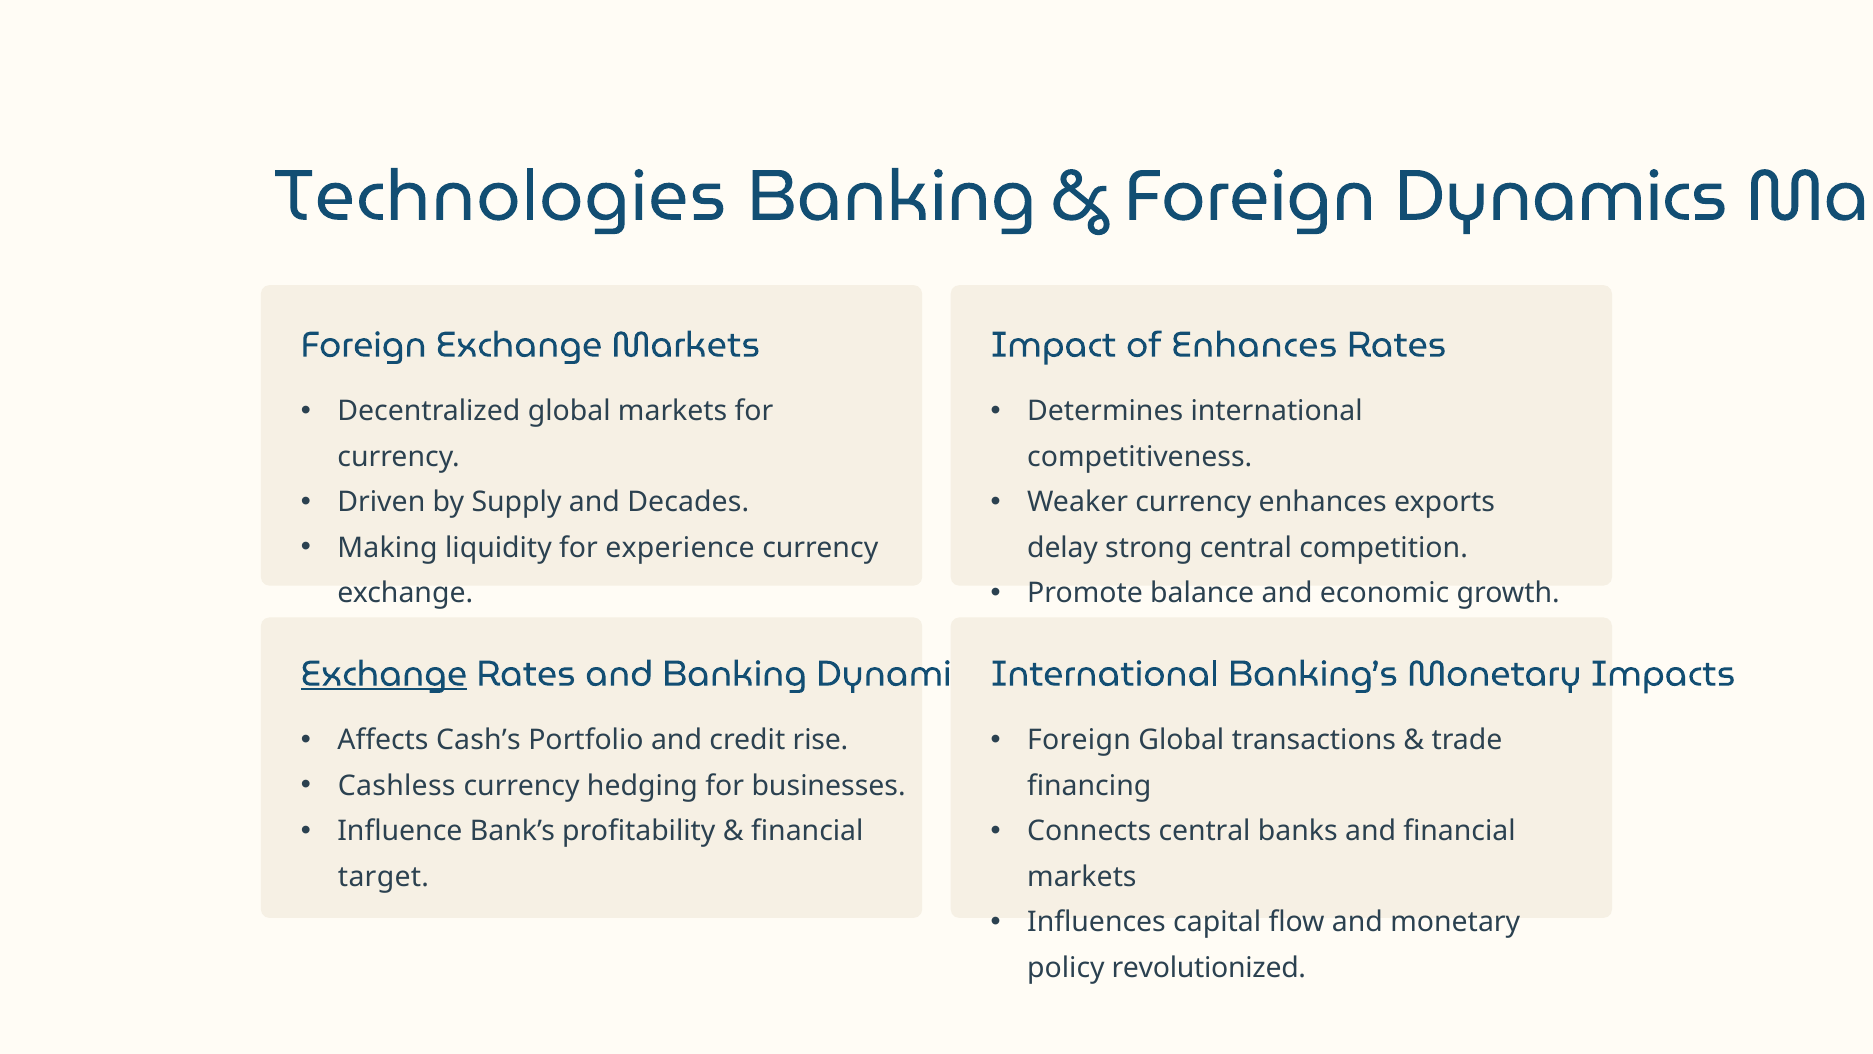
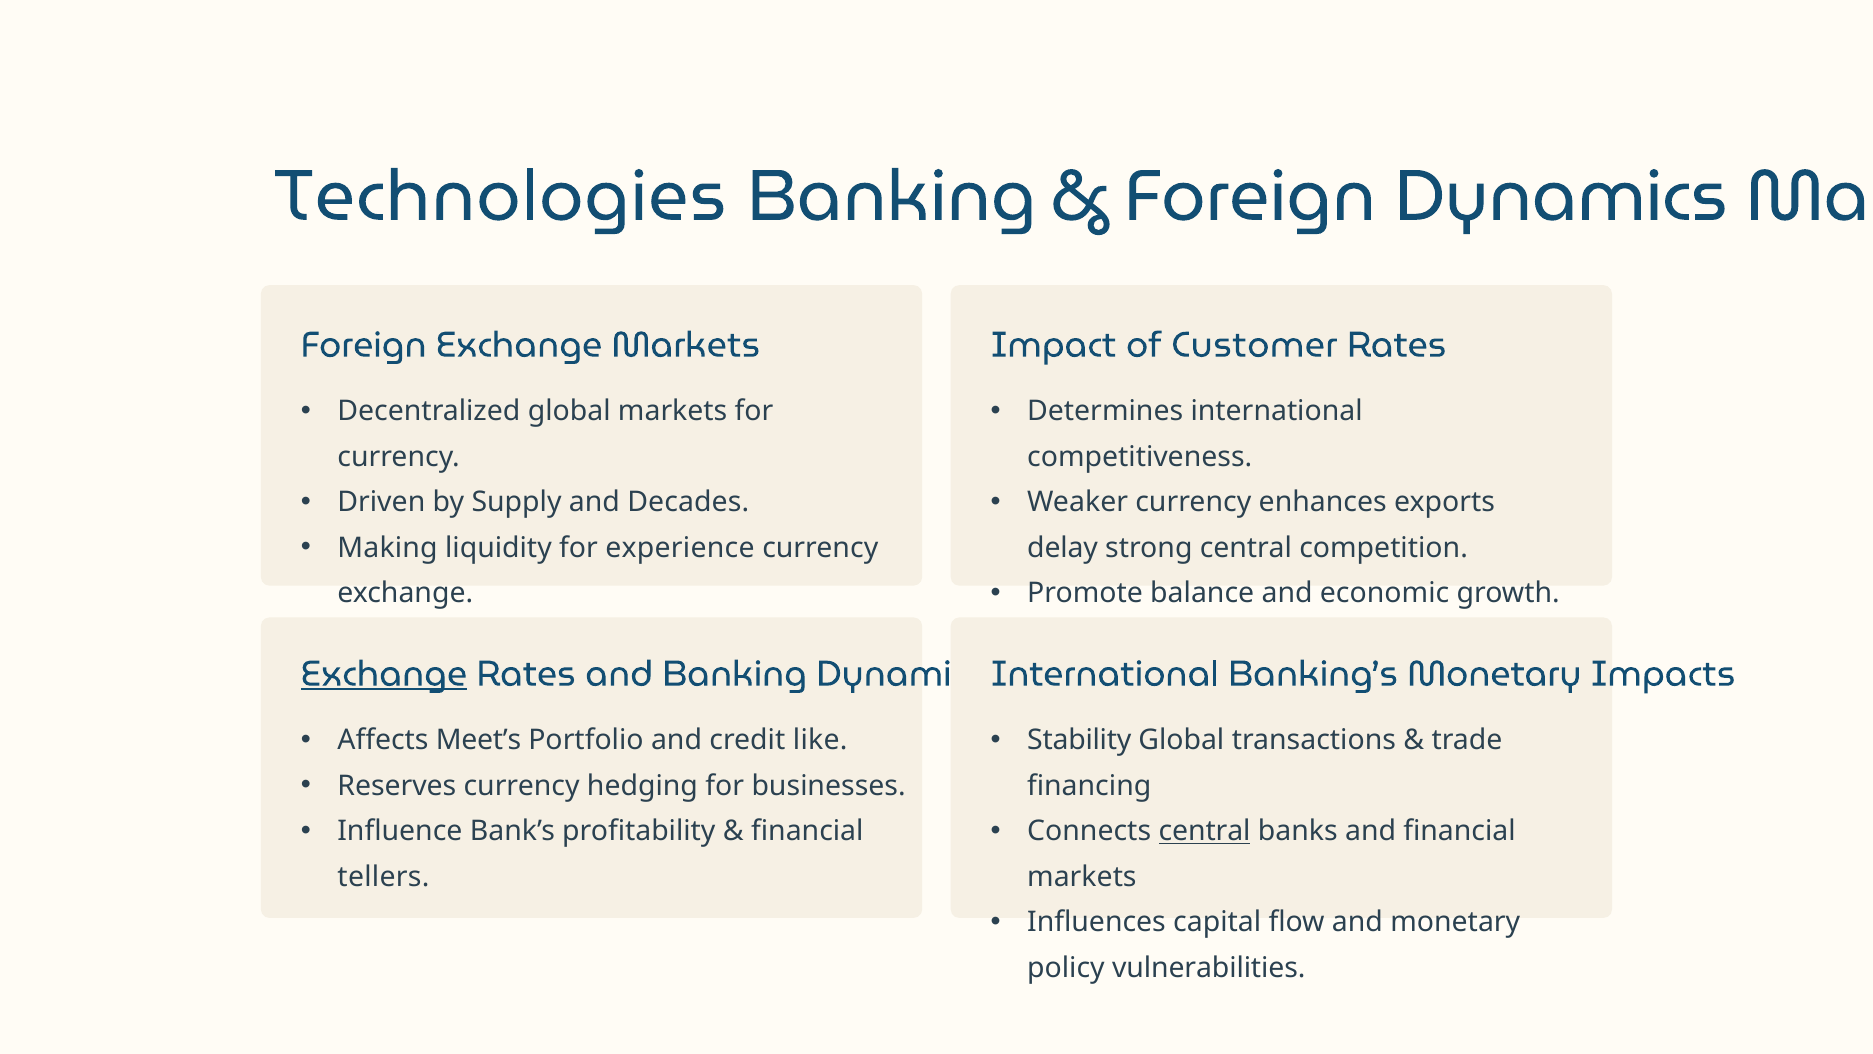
of Enhances: Enhances -> Customer
Cash’s: Cash’s -> Meet’s
rise: rise -> like
Foreign at (1079, 740): Foreign -> Stability
Cashless: Cashless -> Reserves
central at (1205, 831) underline: none -> present
target: target -> tellers
revolutionized: revolutionized -> vulnerabilities
